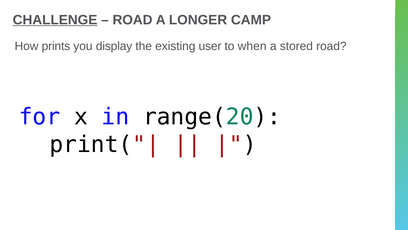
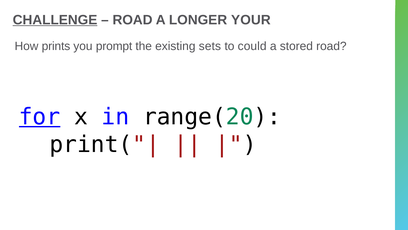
CAMP: CAMP -> YOUR
display: display -> prompt
user: user -> sets
when: when -> could
for underline: none -> present
